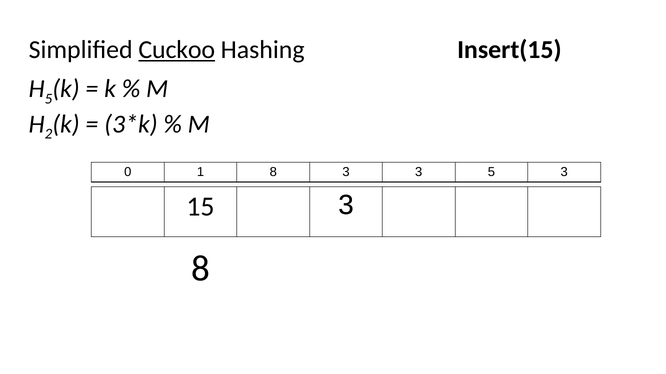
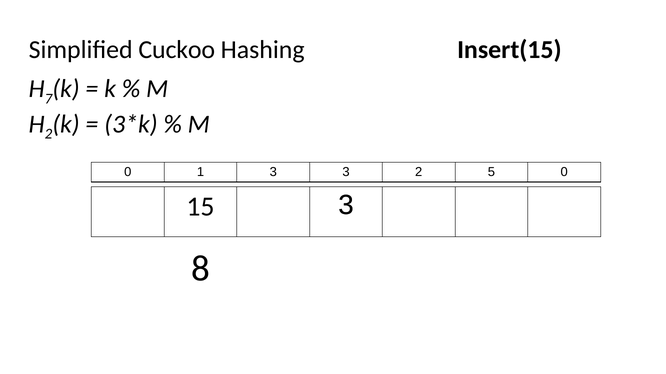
Cuckoo underline: present -> none
5 at (48, 99): 5 -> 7
1 8: 8 -> 3
3 3: 3 -> 2
5 3: 3 -> 0
